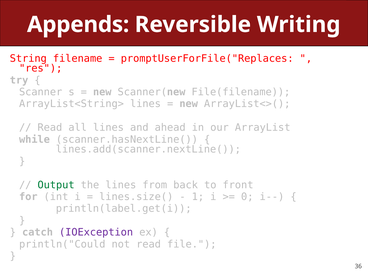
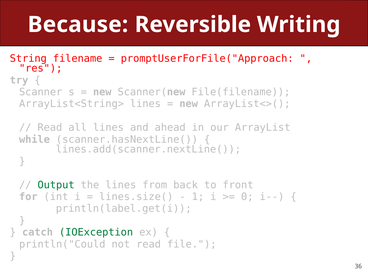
Appends: Appends -> Because
promptUserForFile("Replaces: promptUserForFile("Replaces -> promptUserForFile("Approach
IOException colour: purple -> green
